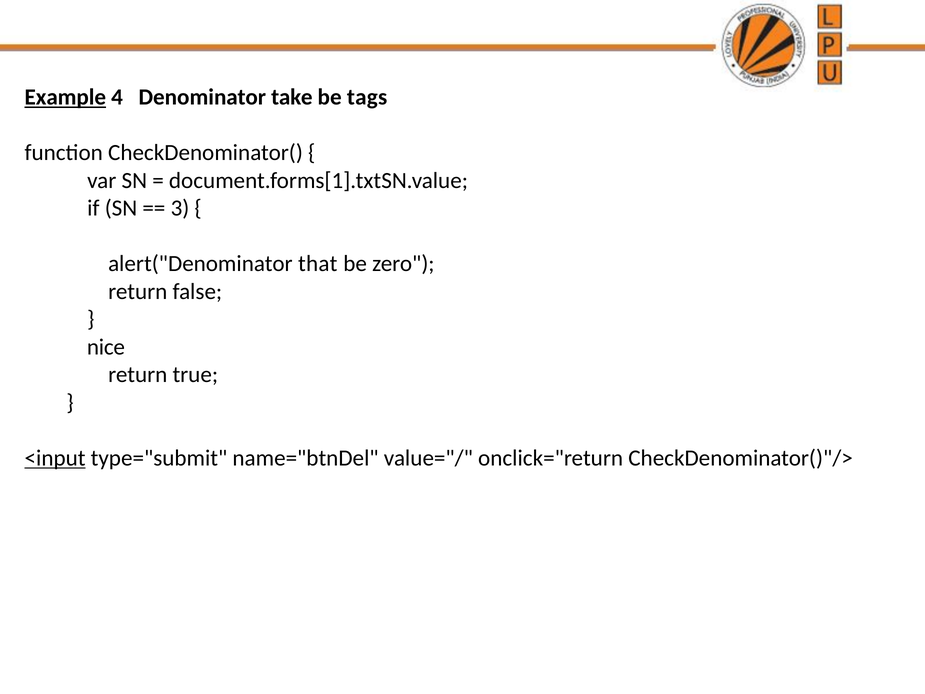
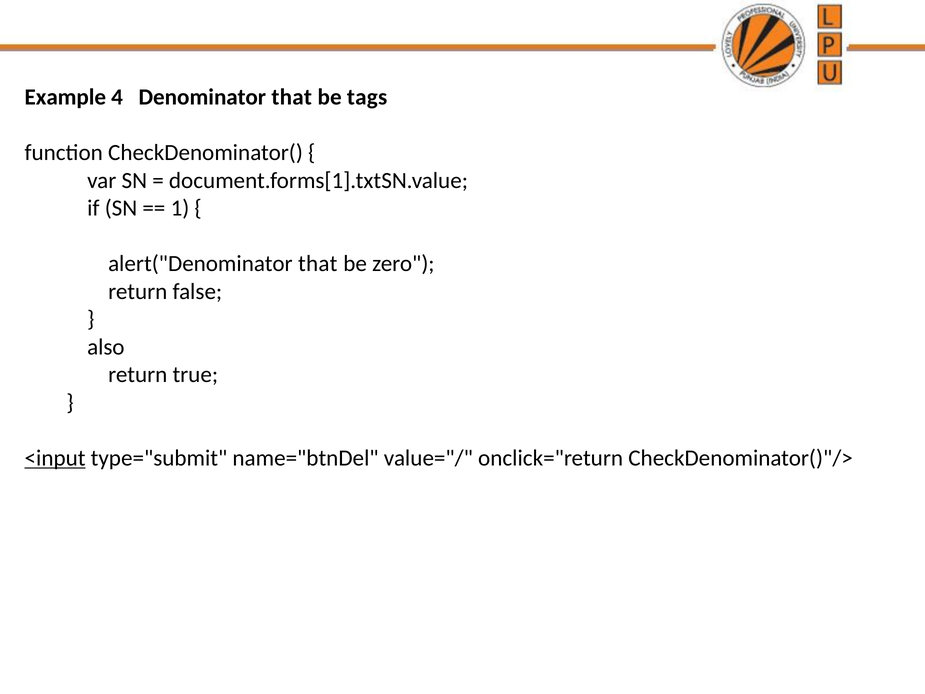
Example underline: present -> none
Denominator take: take -> that
3: 3 -> 1
nice: nice -> also
